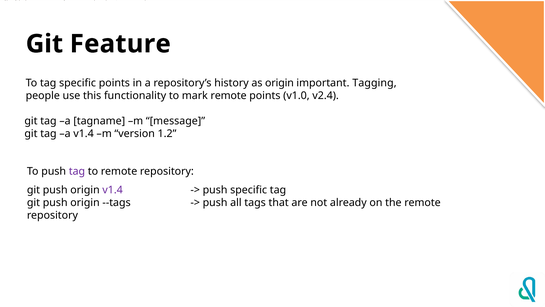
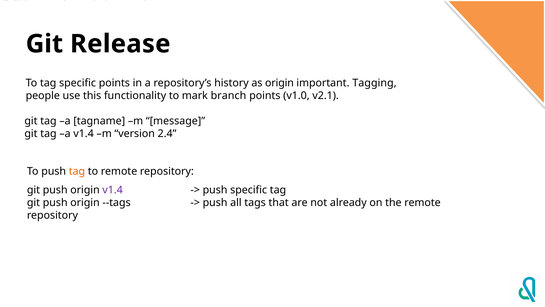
Git Feature: Feature -> Release
mark remote: remote -> branch
v2.4: v2.4 -> v2.1
1.2: 1.2 -> 2.4
tag at (77, 171) colour: purple -> orange
